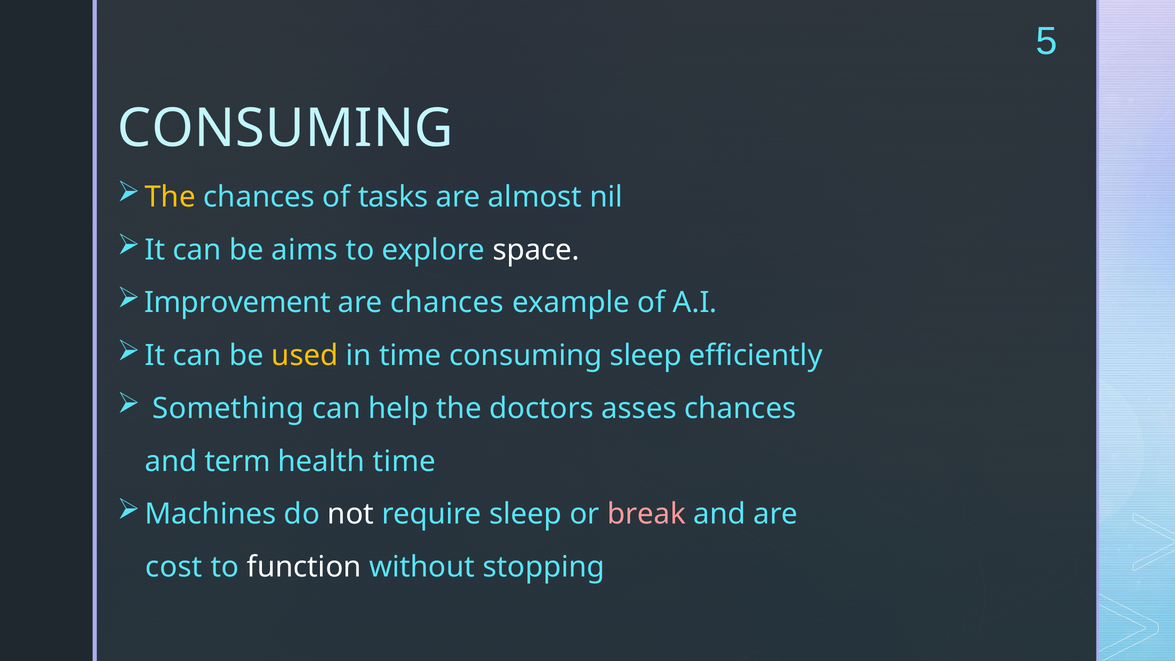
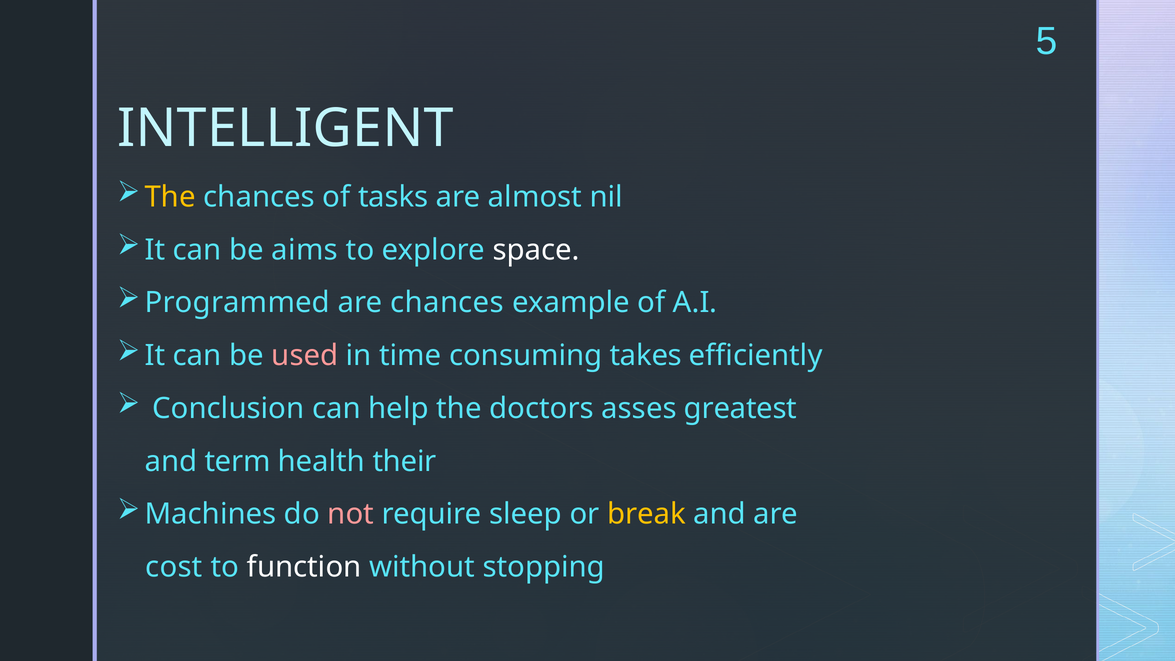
CONSUMING at (285, 129): CONSUMING -> INTELLIGENT
Improvement: Improvement -> Programmed
used colour: yellow -> pink
consuming sleep: sleep -> takes
Something: Something -> Conclusion
asses chances: chances -> greatest
health time: time -> their
not colour: white -> pink
break colour: pink -> yellow
